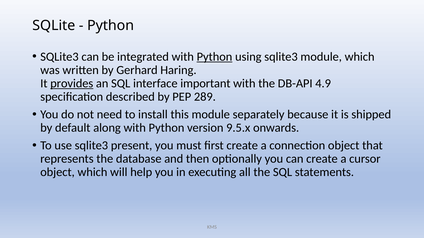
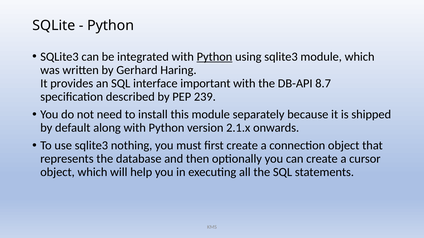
provides underline: present -> none
4.9: 4.9 -> 8.7
289: 289 -> 239
9.5.x: 9.5.x -> 2.1.x
present: present -> nothing
